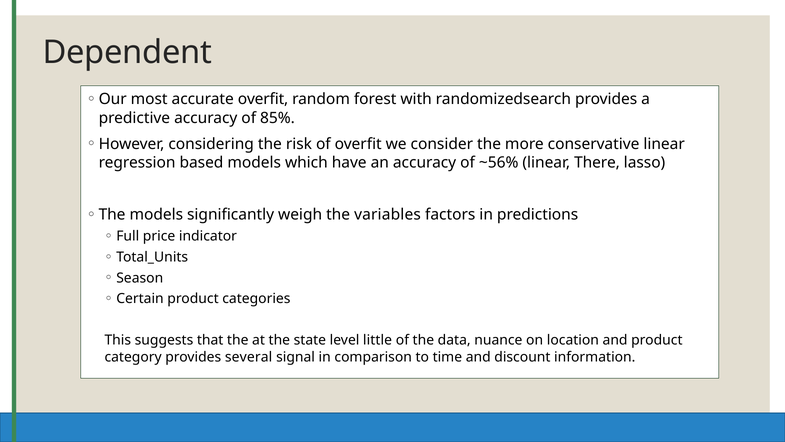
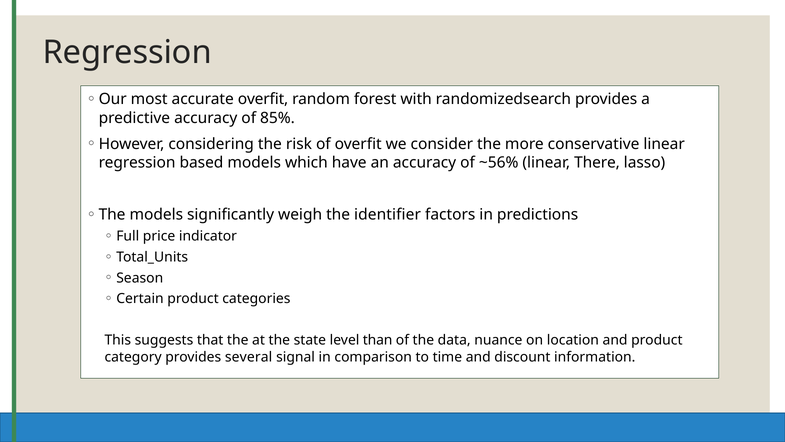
Dependent at (127, 52): Dependent -> Regression
variables: variables -> identifier
little: little -> than
